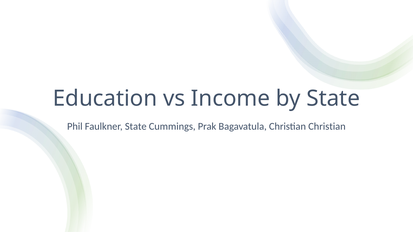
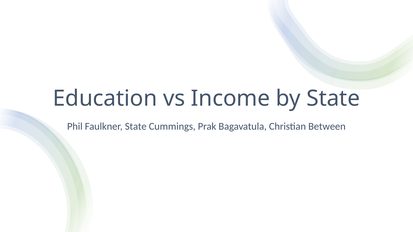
Christian Christian: Christian -> Between
